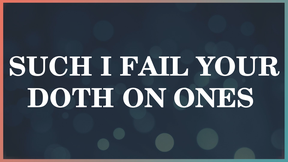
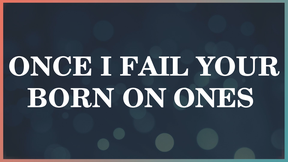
SUCH: SUCH -> ONCE
DOTH: DOTH -> BORN
